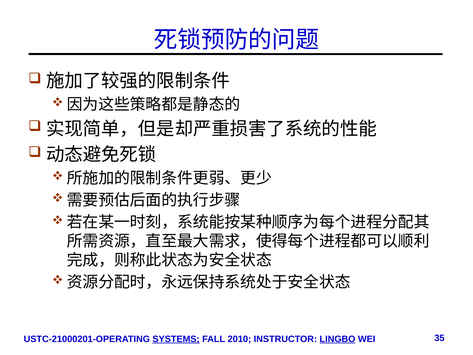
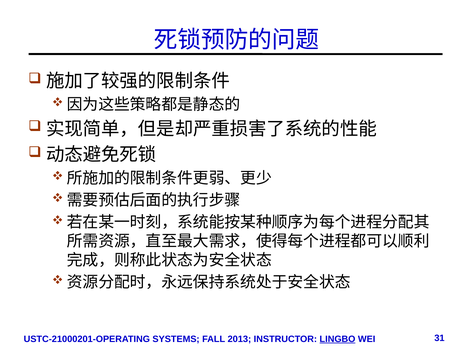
SYSTEMS underline: present -> none
2010: 2010 -> 2013
35: 35 -> 31
